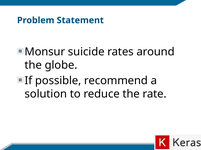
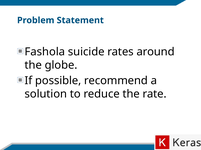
Monsur: Monsur -> Fashola
